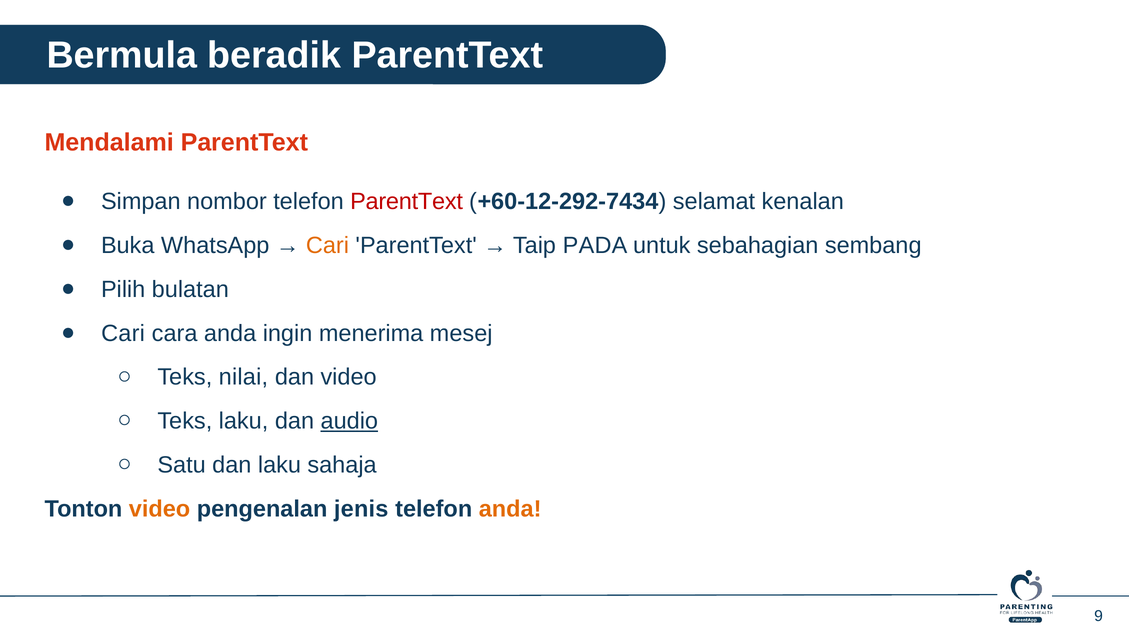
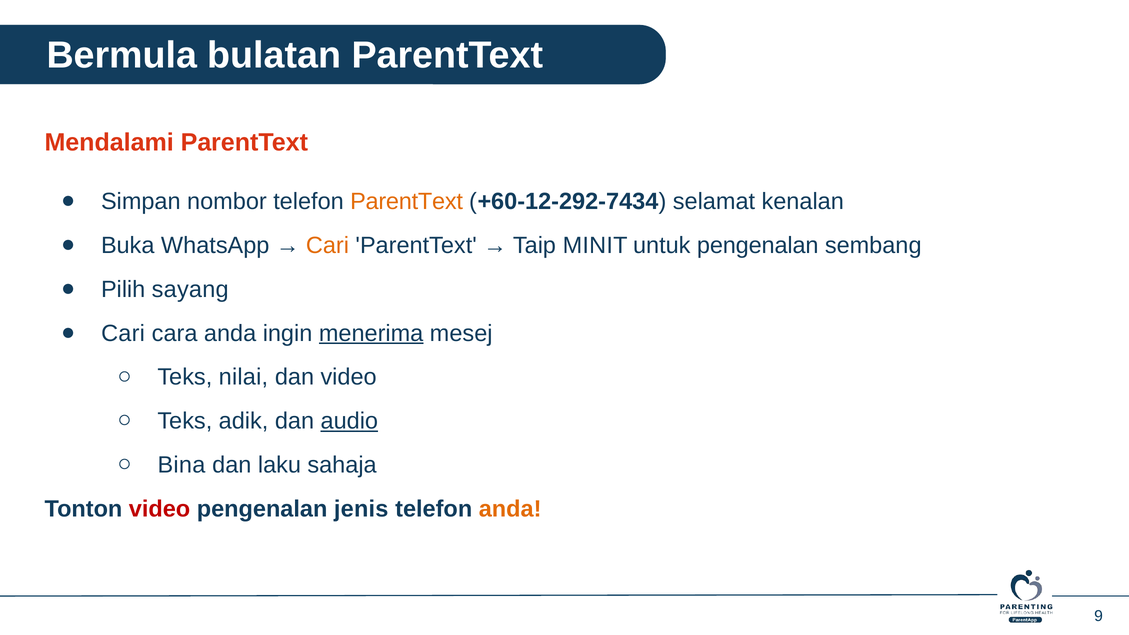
beradik: beradik -> bulatan
ParentText at (407, 202) colour: red -> orange
PADA: PADA -> MINIT
untuk sebahagian: sebahagian -> pengenalan
bulatan: bulatan -> sayang
menerima underline: none -> present
Teks laku: laku -> adik
Satu: Satu -> Bina
video at (160, 509) colour: orange -> red
